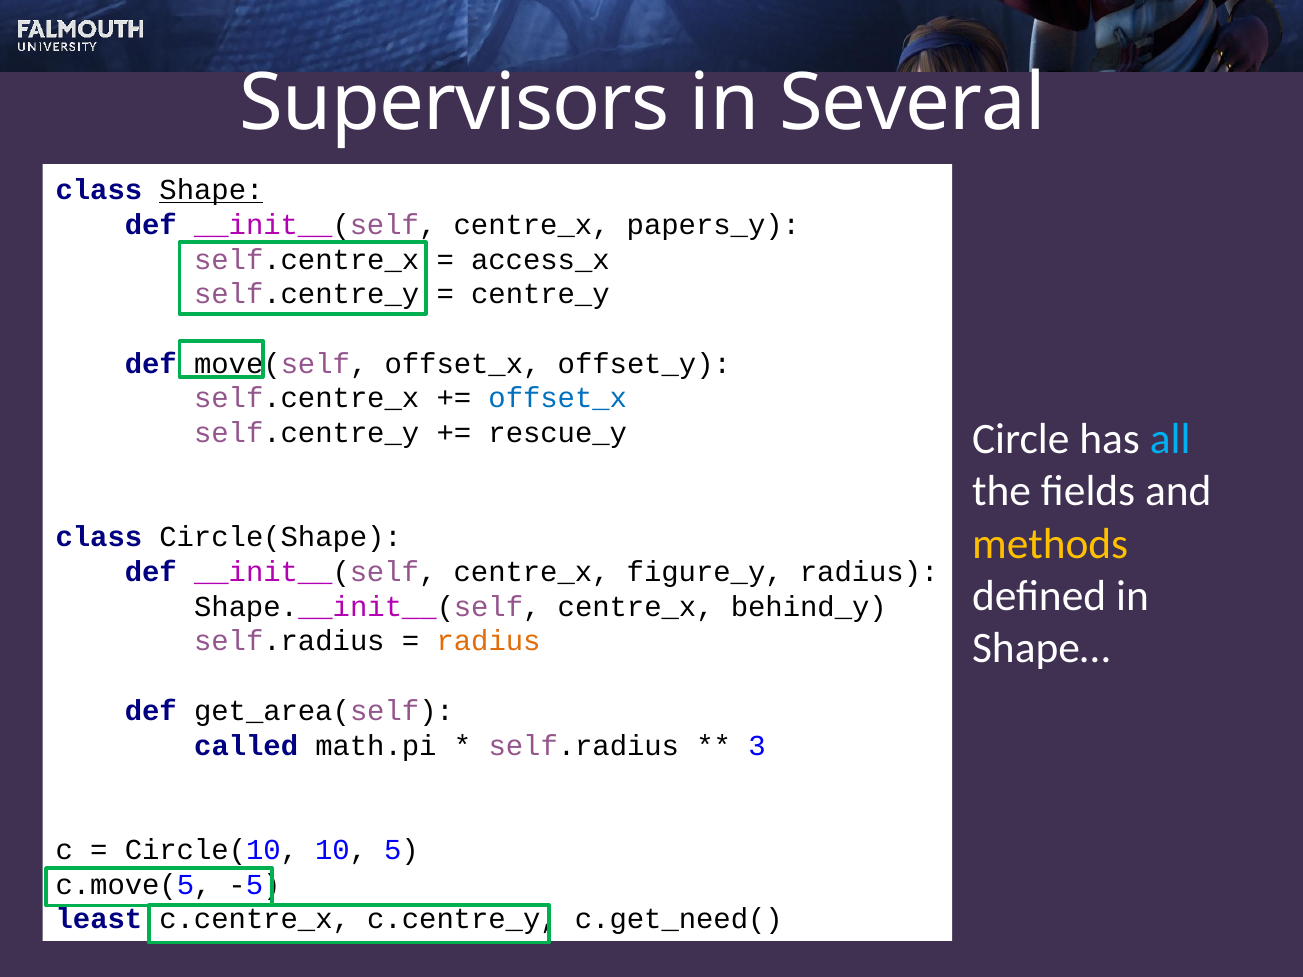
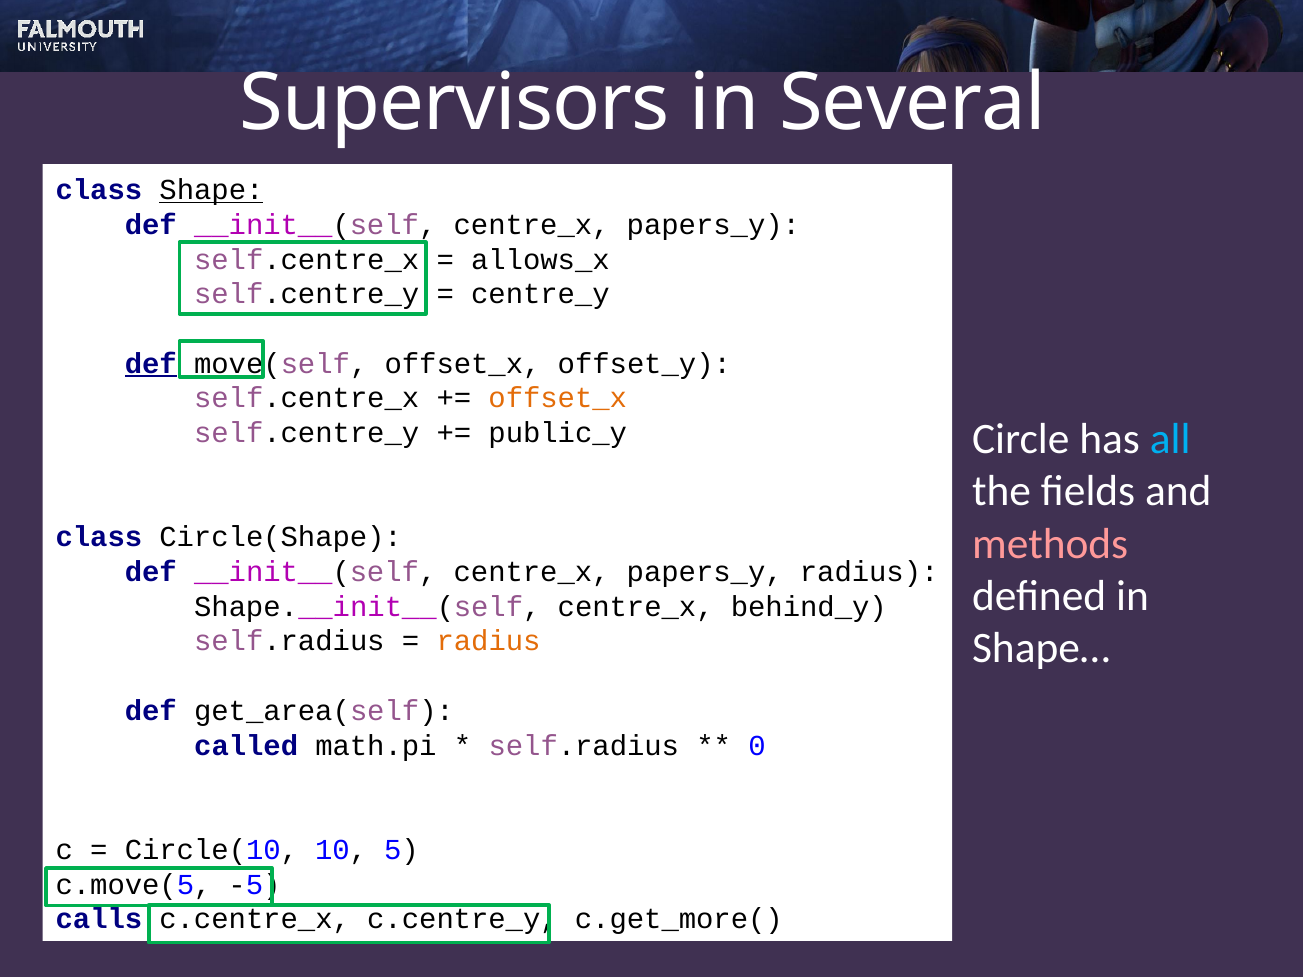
access_x: access_x -> allows_x
def at (151, 364) underline: none -> present
offset_x at (558, 398) colour: blue -> orange
rescue_y: rescue_y -> public_y
methods colour: yellow -> pink
figure_y at (705, 572): figure_y -> papers_y
3: 3 -> 0
least: least -> calls
c.get_need(: c.get_need( -> c.get_more(
